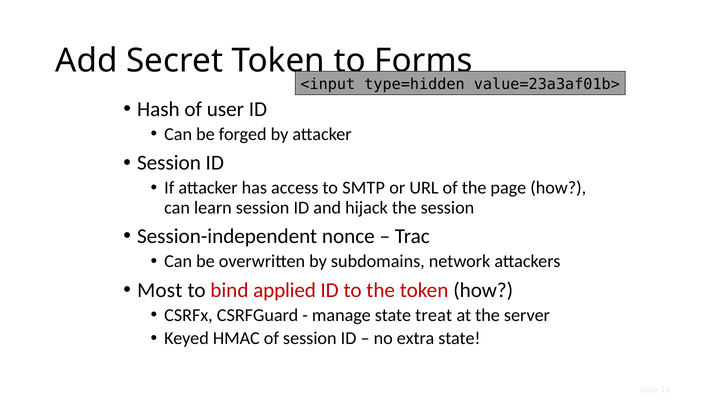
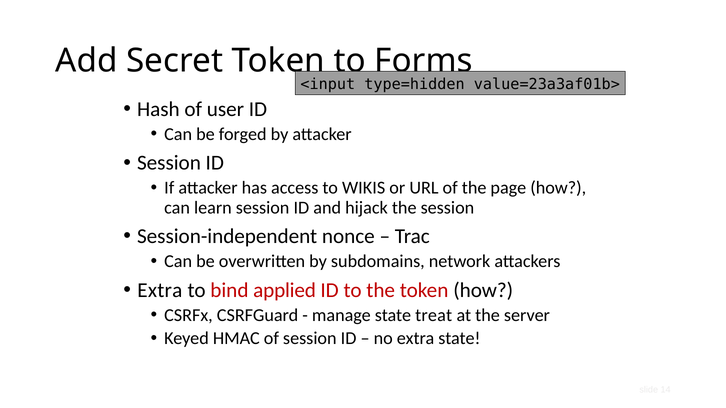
SMTP: SMTP -> WIKIS
Most at (160, 290): Most -> Extra
